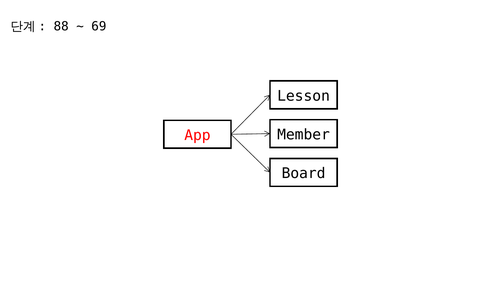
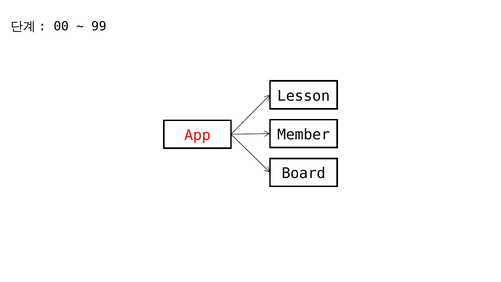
88: 88 -> 00
69: 69 -> 99
